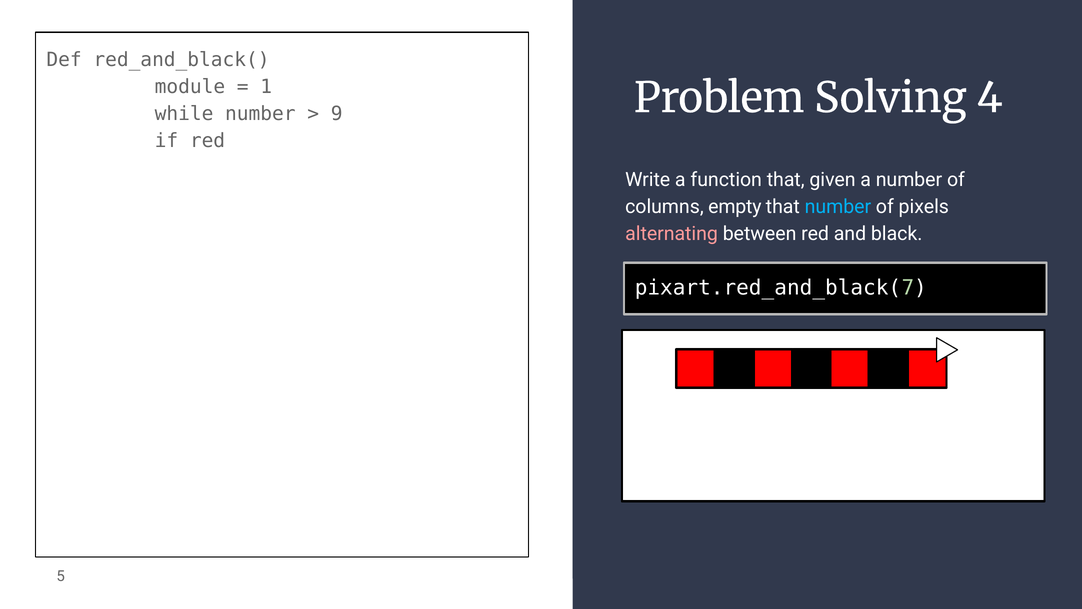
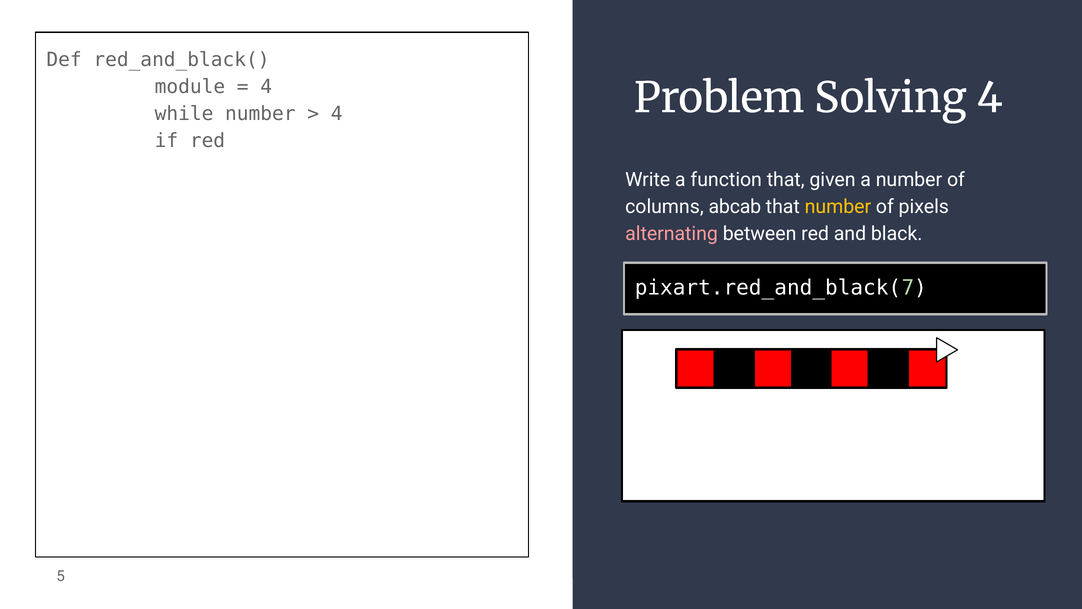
1 at (266, 87): 1 -> 4
9 at (337, 114): 9 -> 4
empty: empty -> abcab
number at (838, 207) colour: light blue -> yellow
